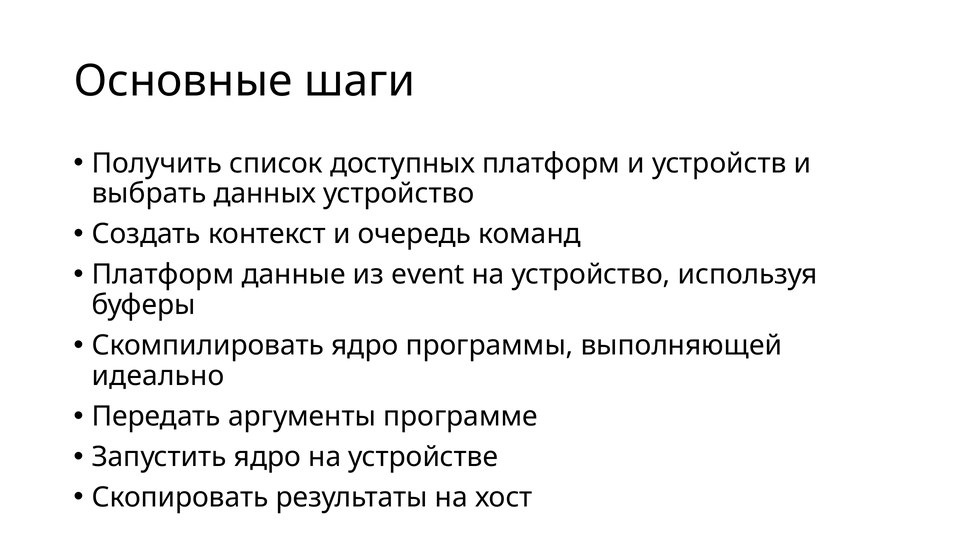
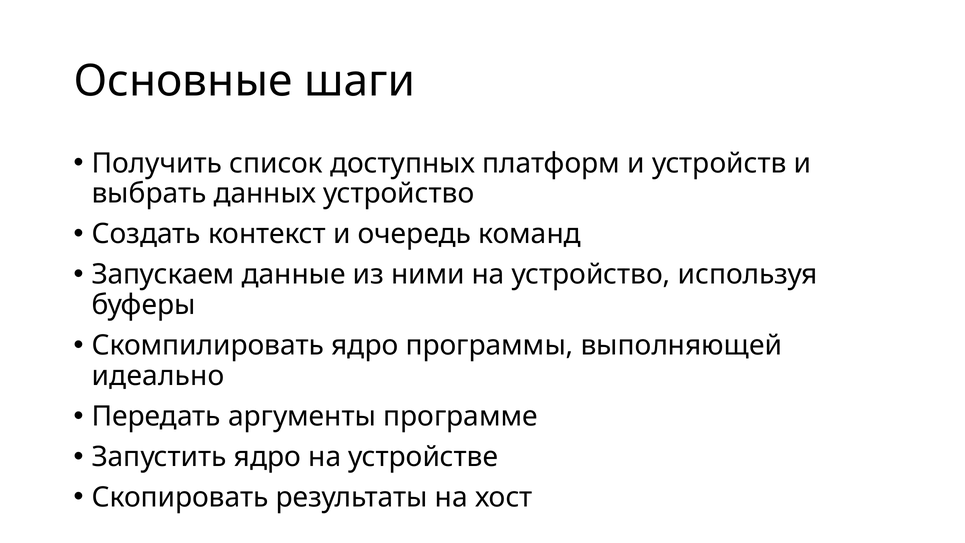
Платформ at (163, 274): Платформ -> Запускаем
event: event -> ними
